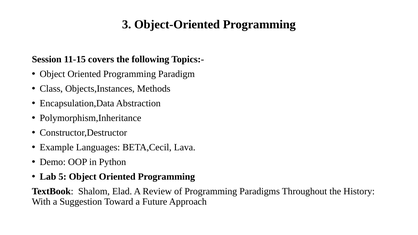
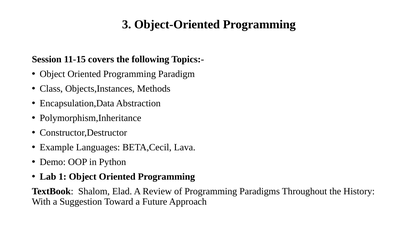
5: 5 -> 1
